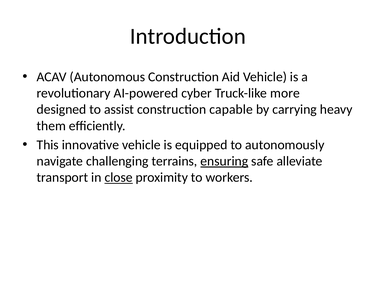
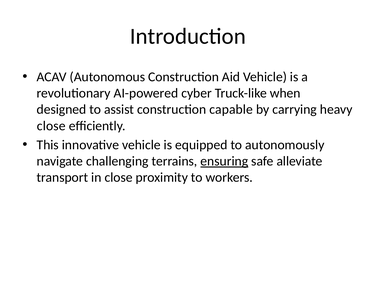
more: more -> when
them at (51, 126): them -> close
close at (119, 177) underline: present -> none
